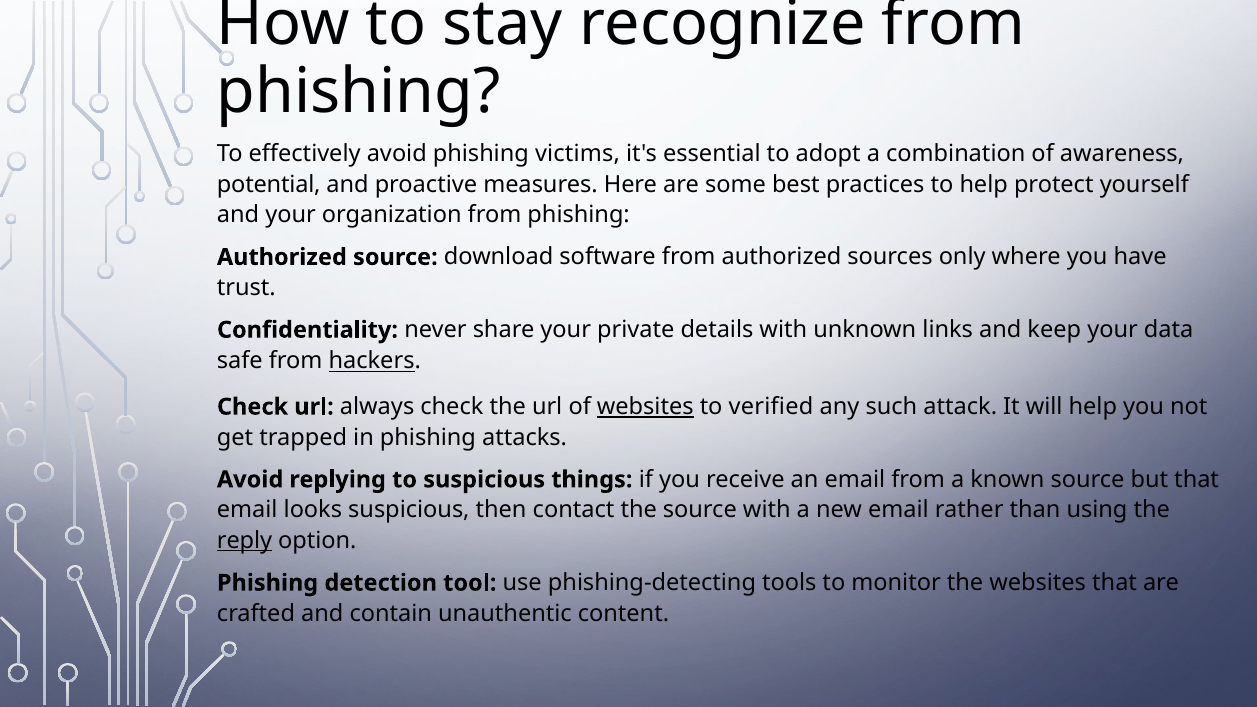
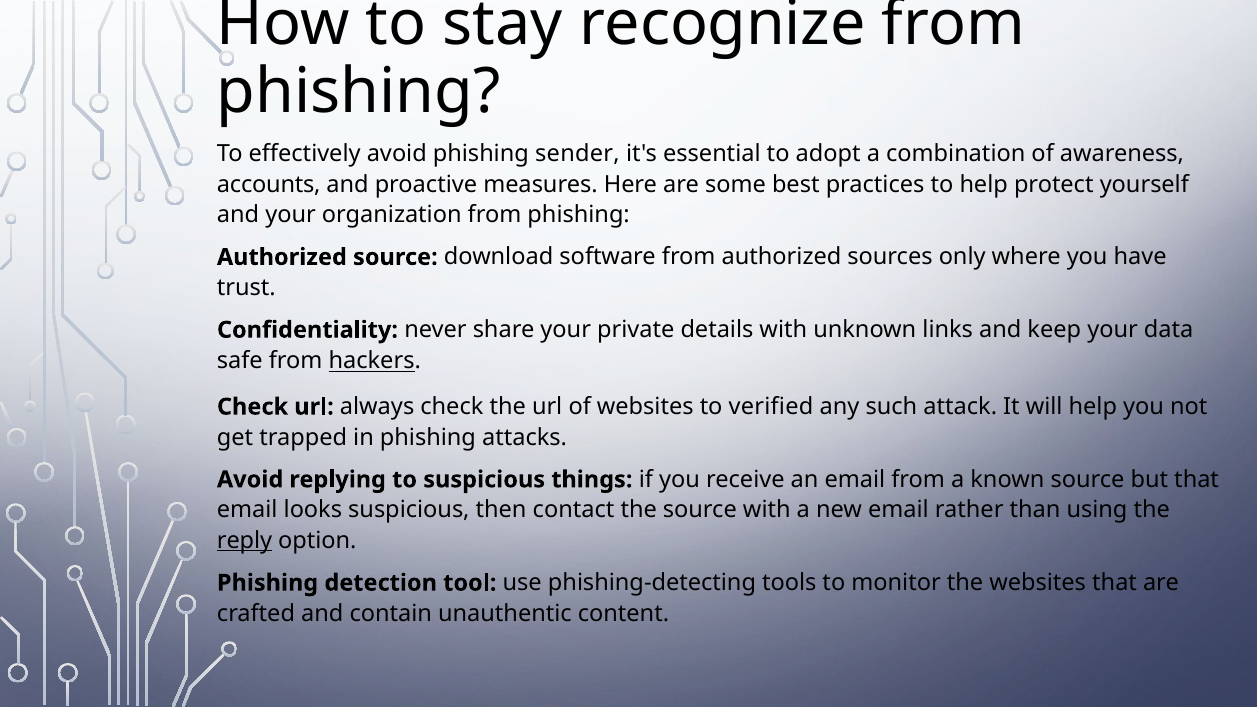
victims: victims -> sender
potential: potential -> accounts
websites at (645, 407) underline: present -> none
